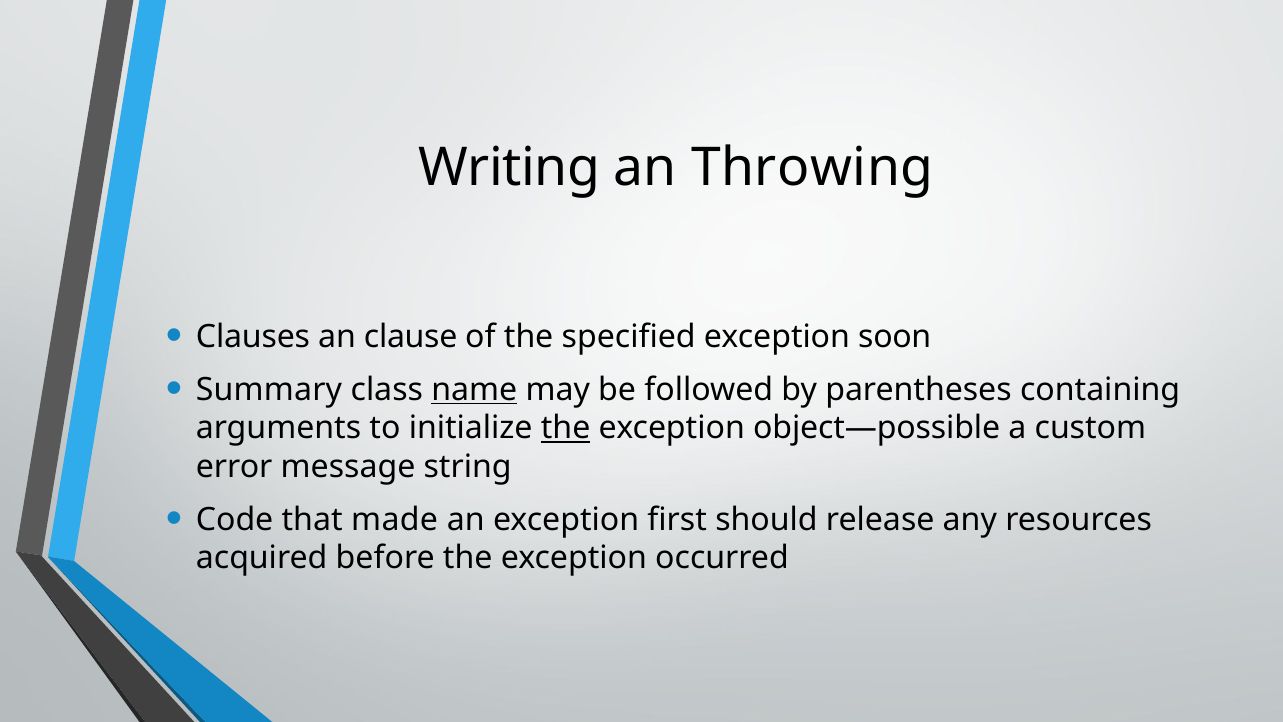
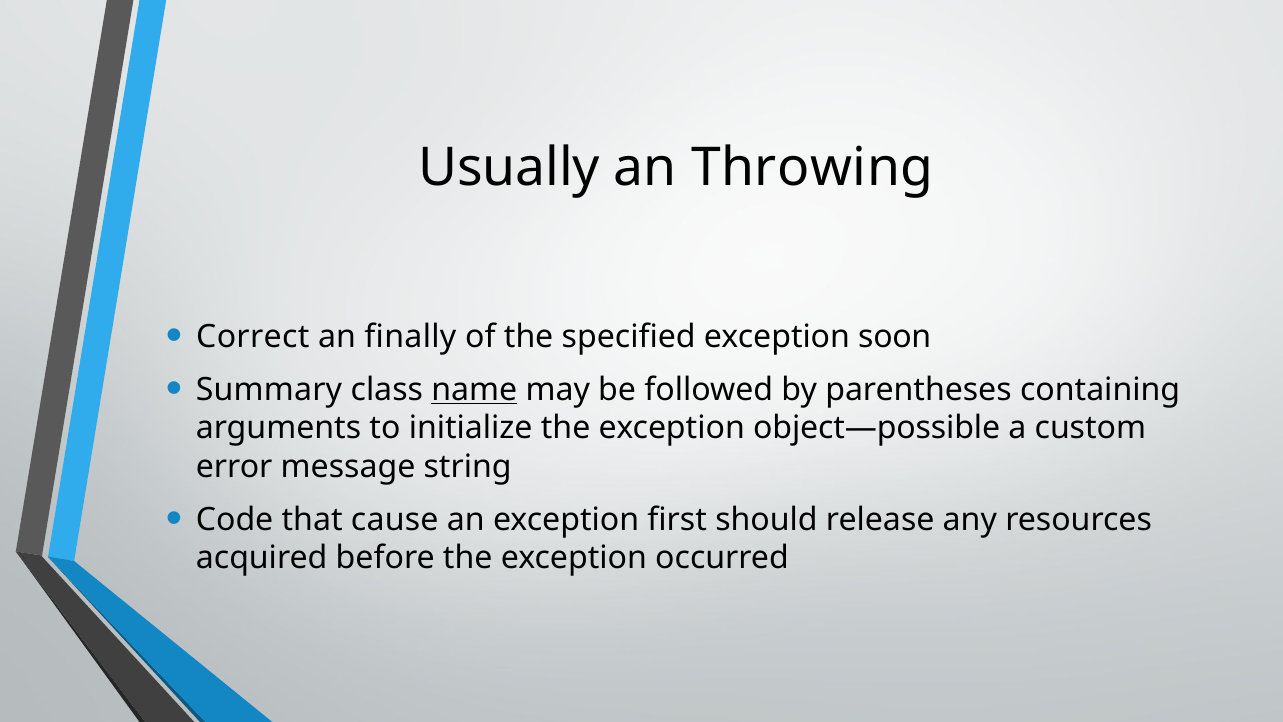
Writing: Writing -> Usually
Clauses: Clauses -> Correct
clause: clause -> finally
the at (566, 428) underline: present -> none
made: made -> cause
